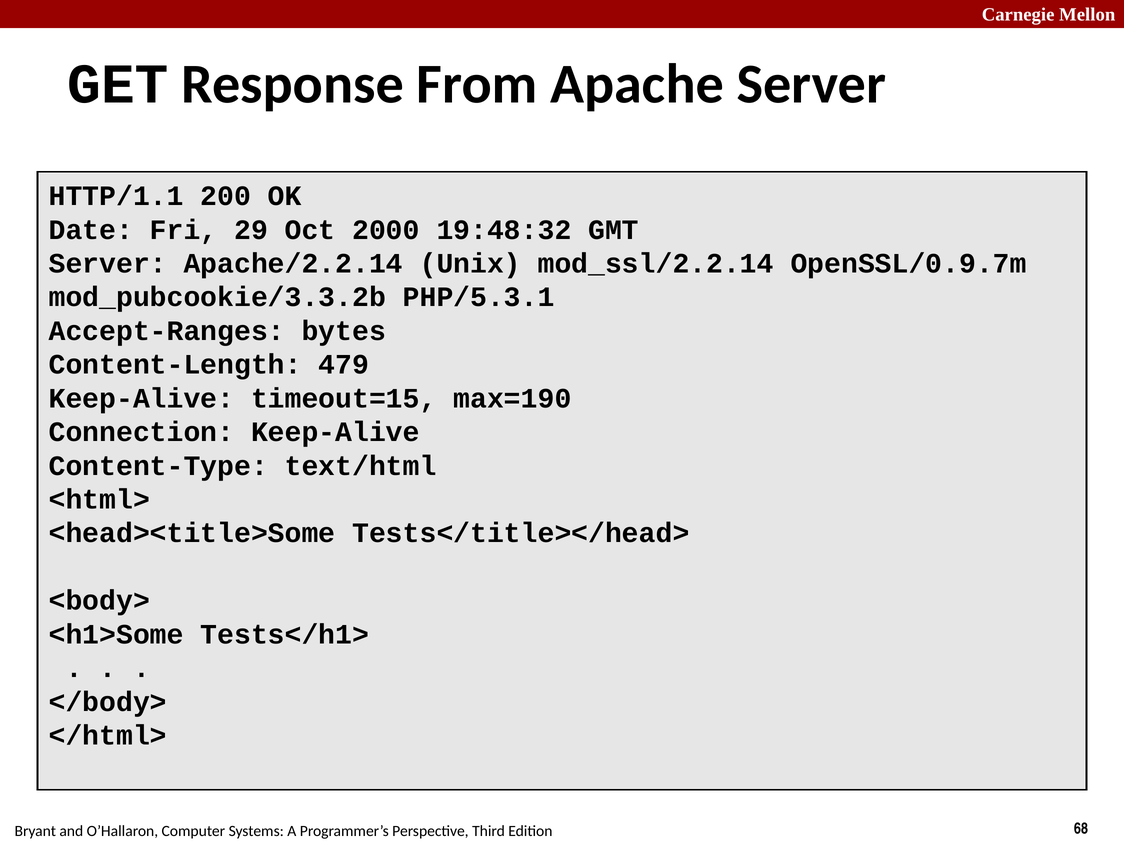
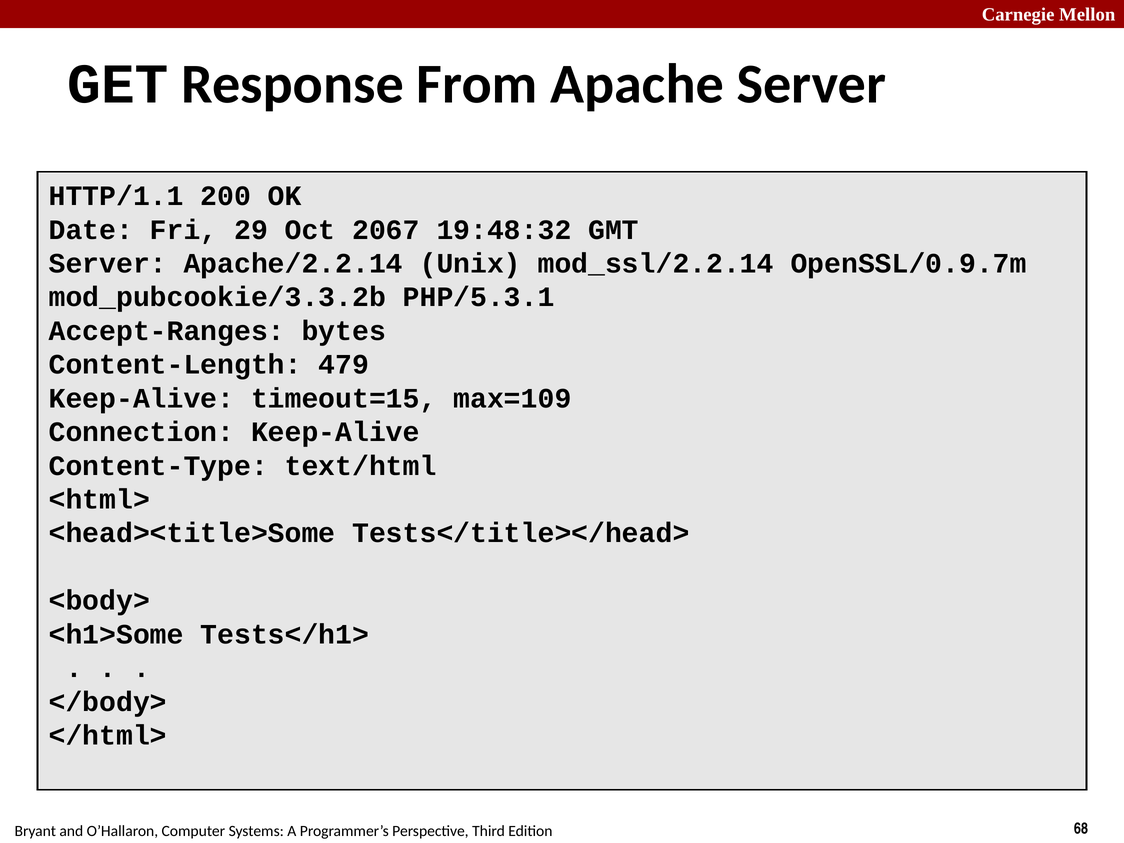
2000: 2000 -> 2067
max=190: max=190 -> max=109
